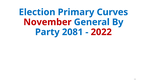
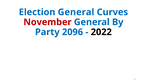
Election Primary: Primary -> General
2081: 2081 -> 2096
2022 colour: red -> black
